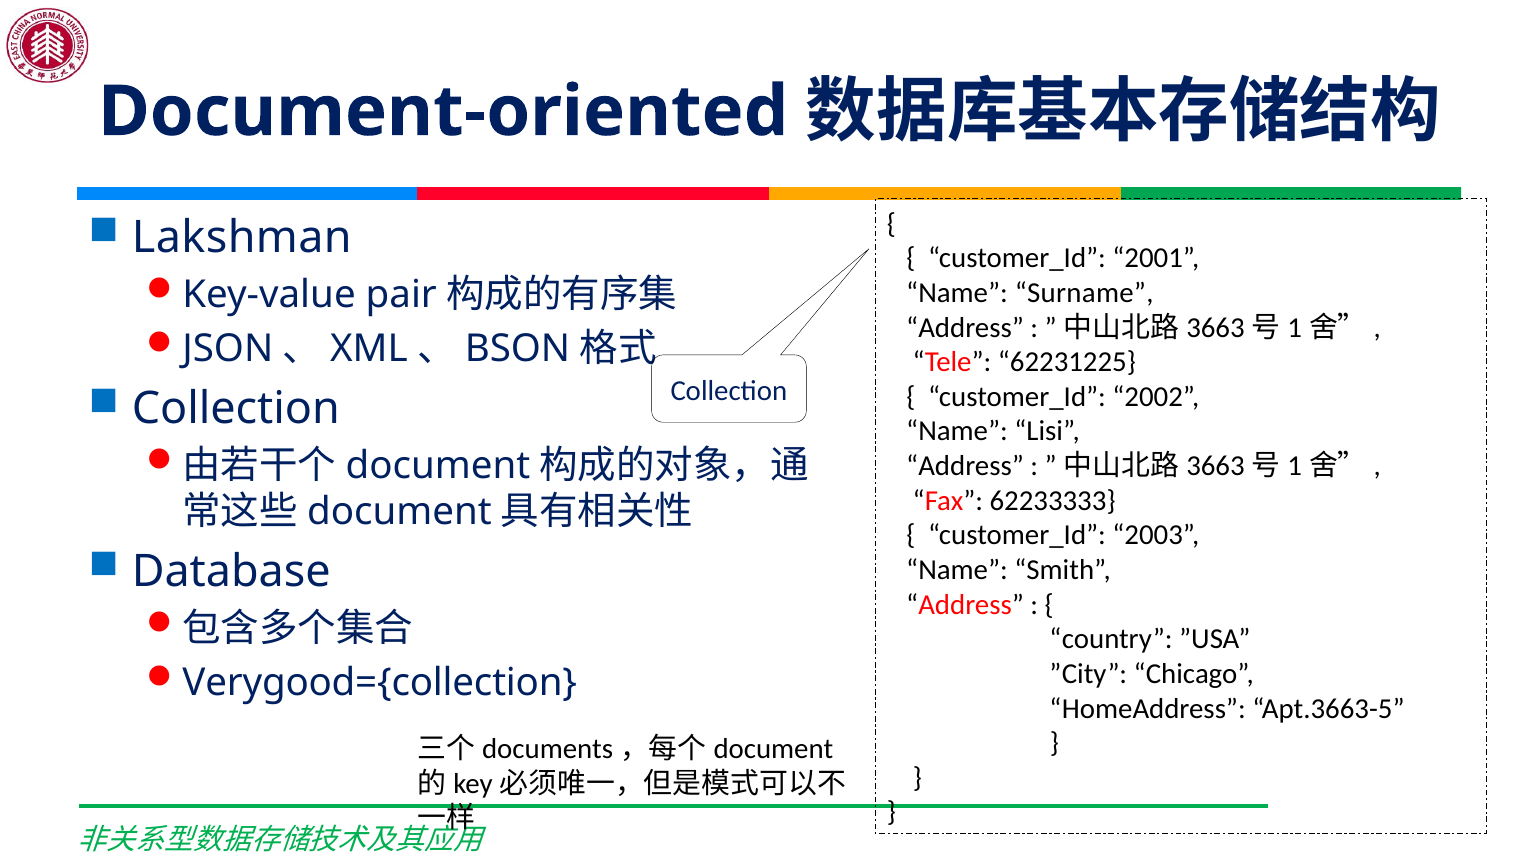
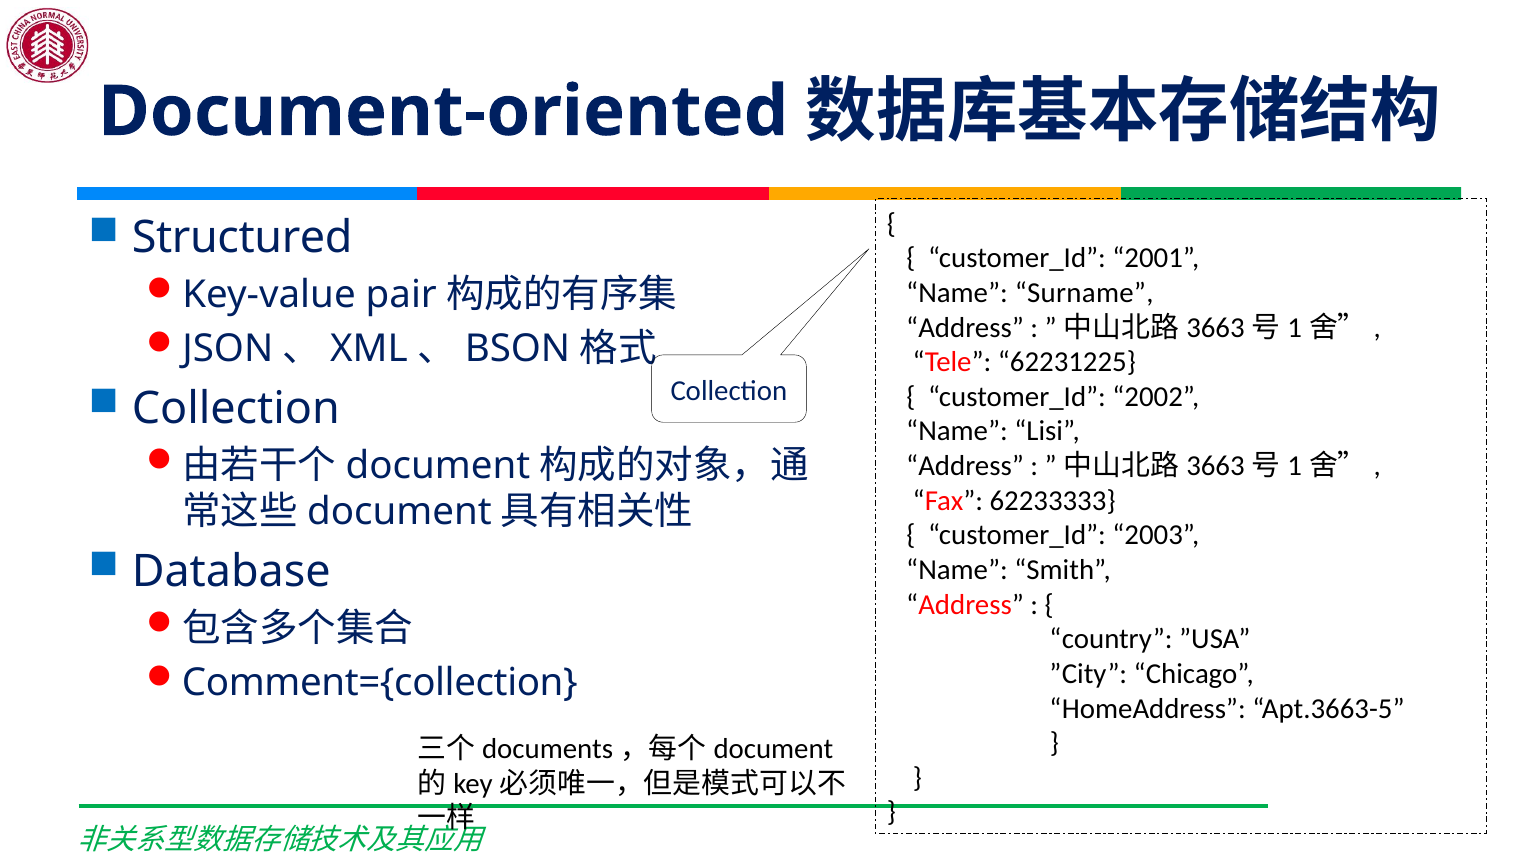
Lakshman: Lakshman -> Structured
Verygood={collection: Verygood={collection -> Comment={collection
